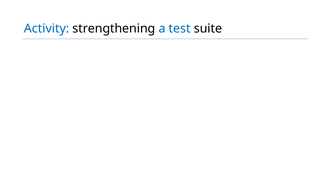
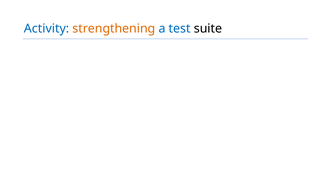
strengthening colour: black -> orange
